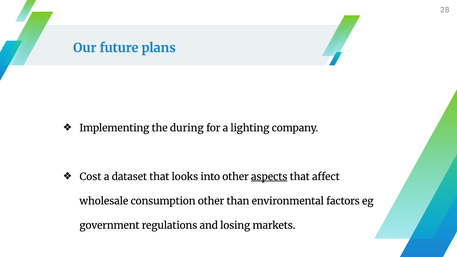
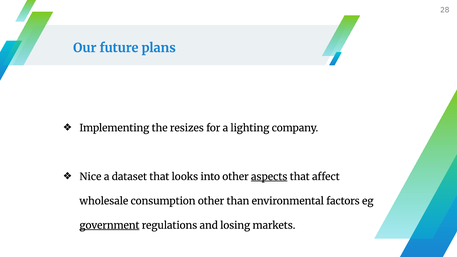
during: during -> resizes
Cost: Cost -> Nice
government underline: none -> present
